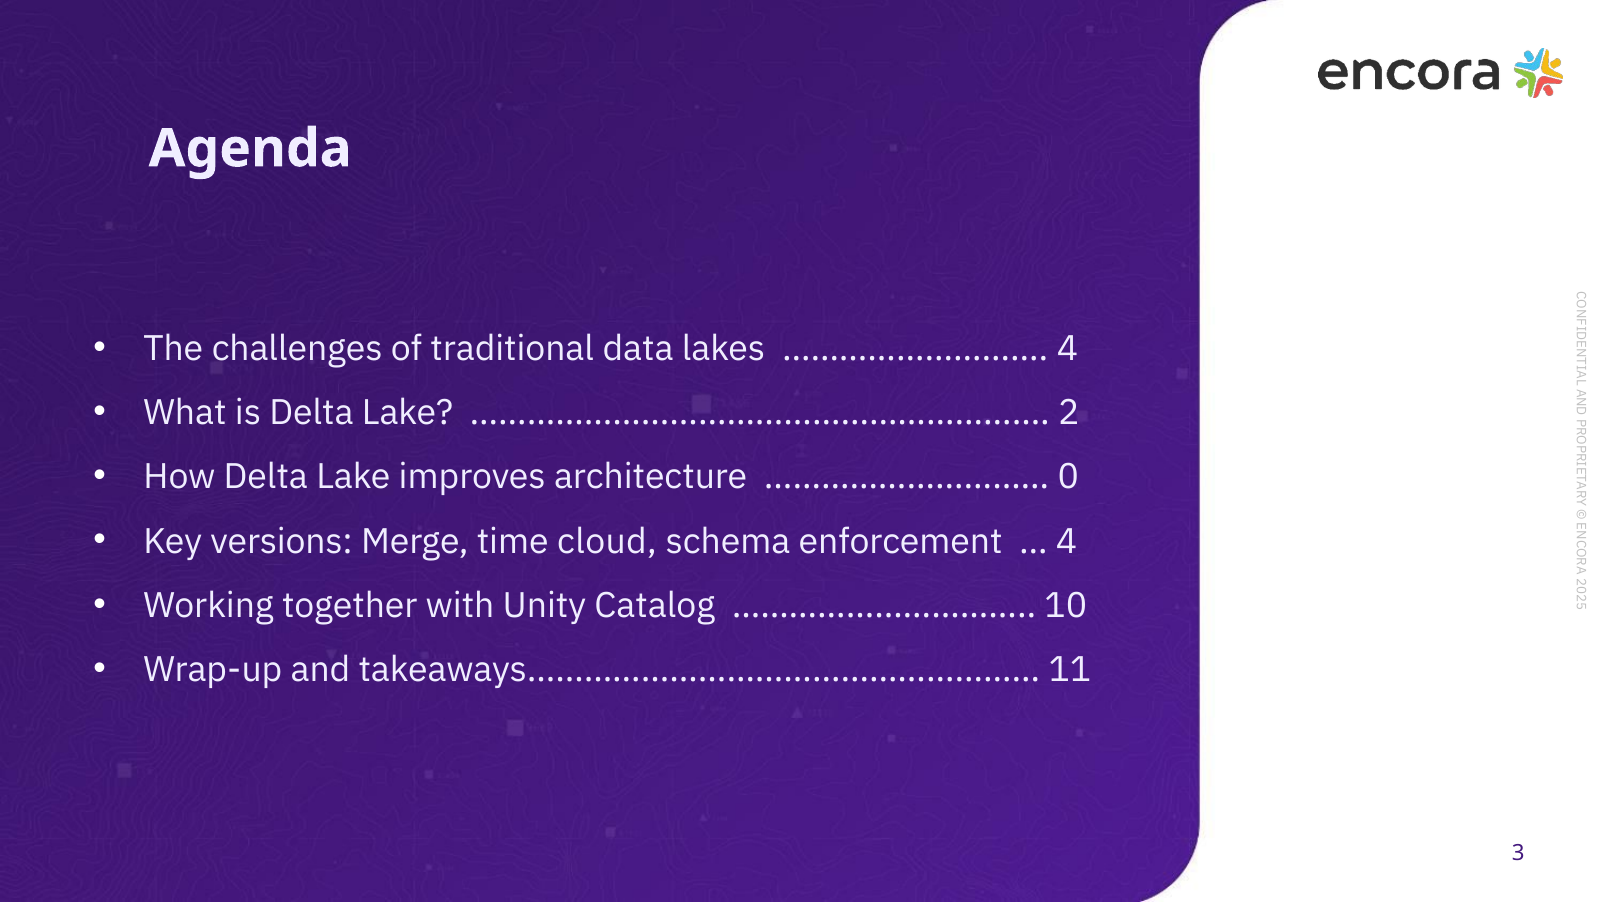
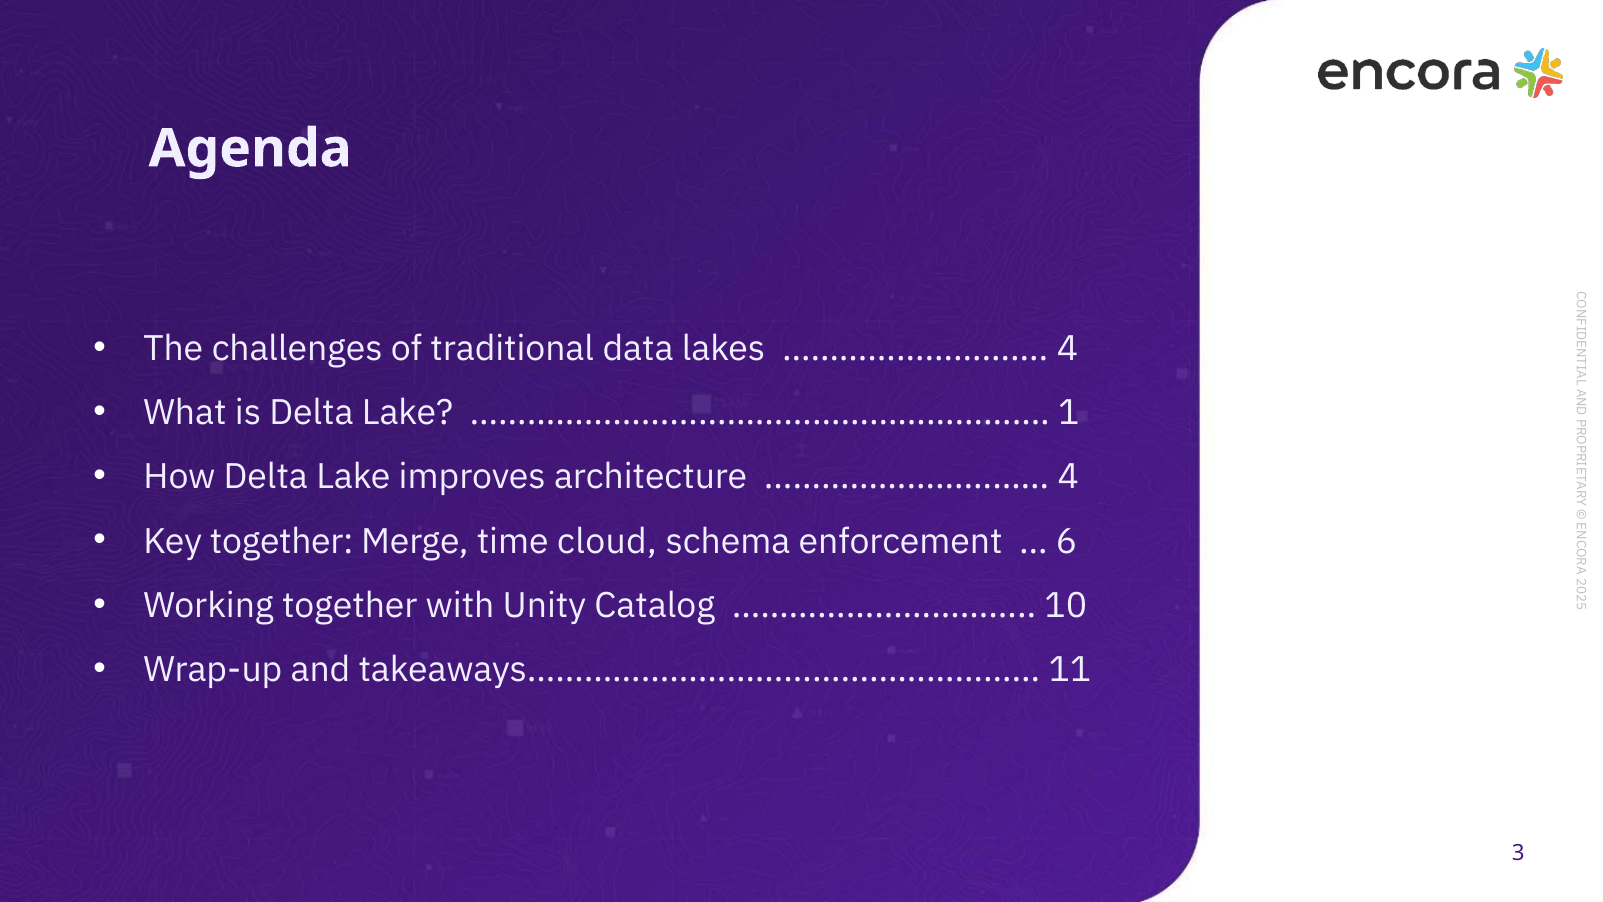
2 at (1069, 413): 2 -> 1
0 at (1068, 477): 0 -> 4
Key versions: versions -> together
4 at (1067, 541): 4 -> 6
